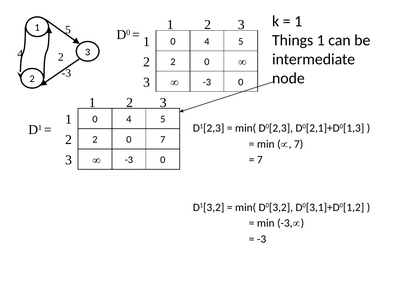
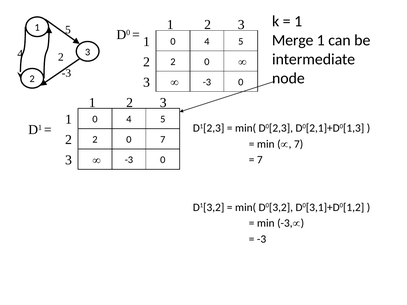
Things: Things -> Merge
